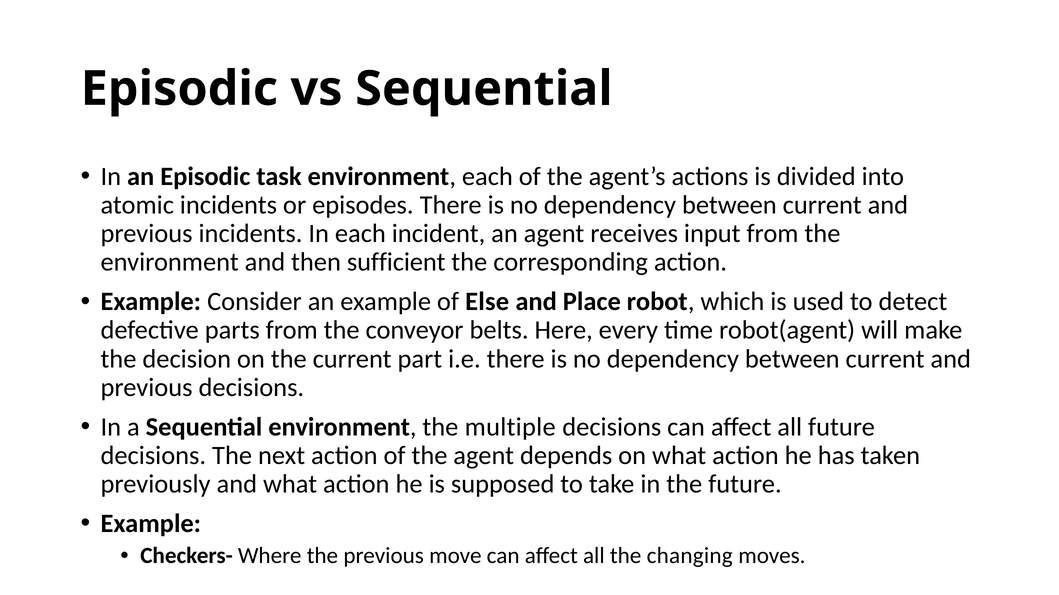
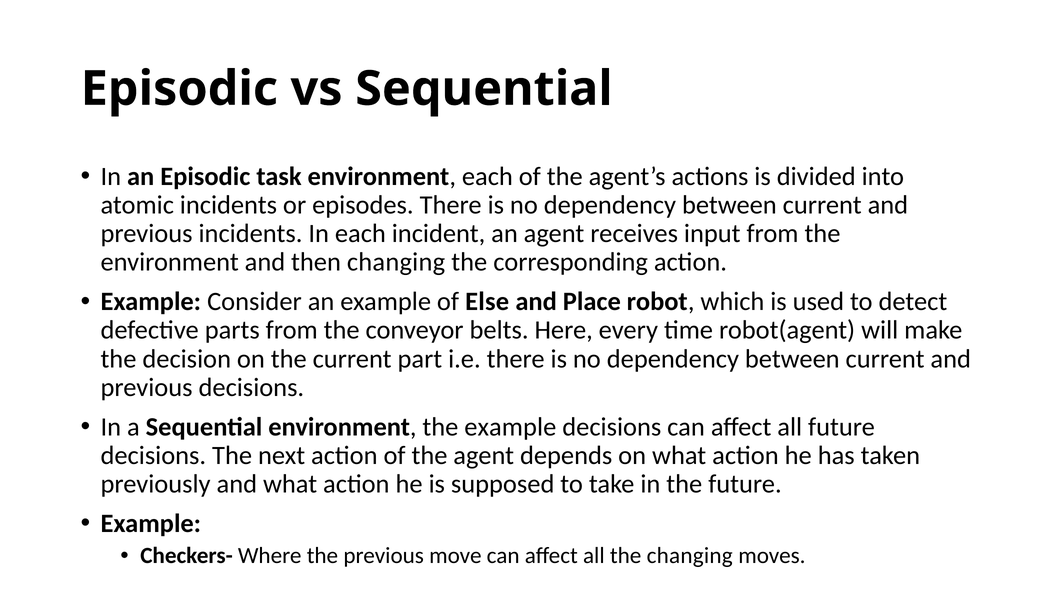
then sufficient: sufficient -> changing
the multiple: multiple -> example
